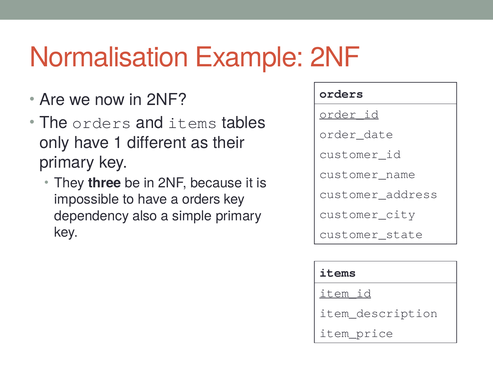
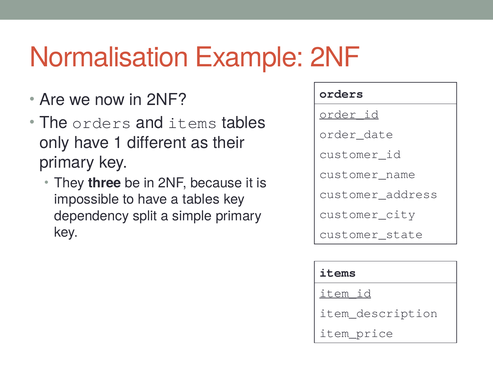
a orders: orders -> tables
also: also -> split
